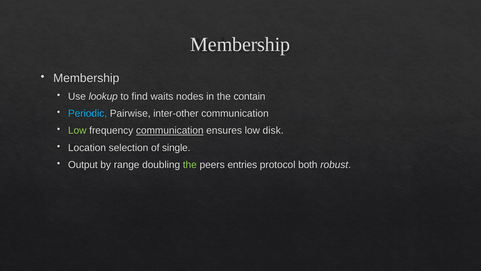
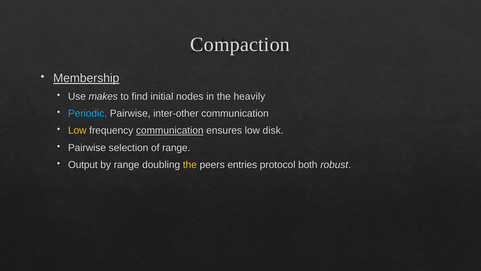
Membership at (240, 45): Membership -> Compaction
Membership at (86, 78) underline: none -> present
lookup: lookup -> makes
waits: waits -> initial
contain: contain -> heavily
Low at (77, 130) colour: light green -> yellow
Location at (87, 147): Location -> Pairwise
of single: single -> range
the at (190, 165) colour: light green -> yellow
